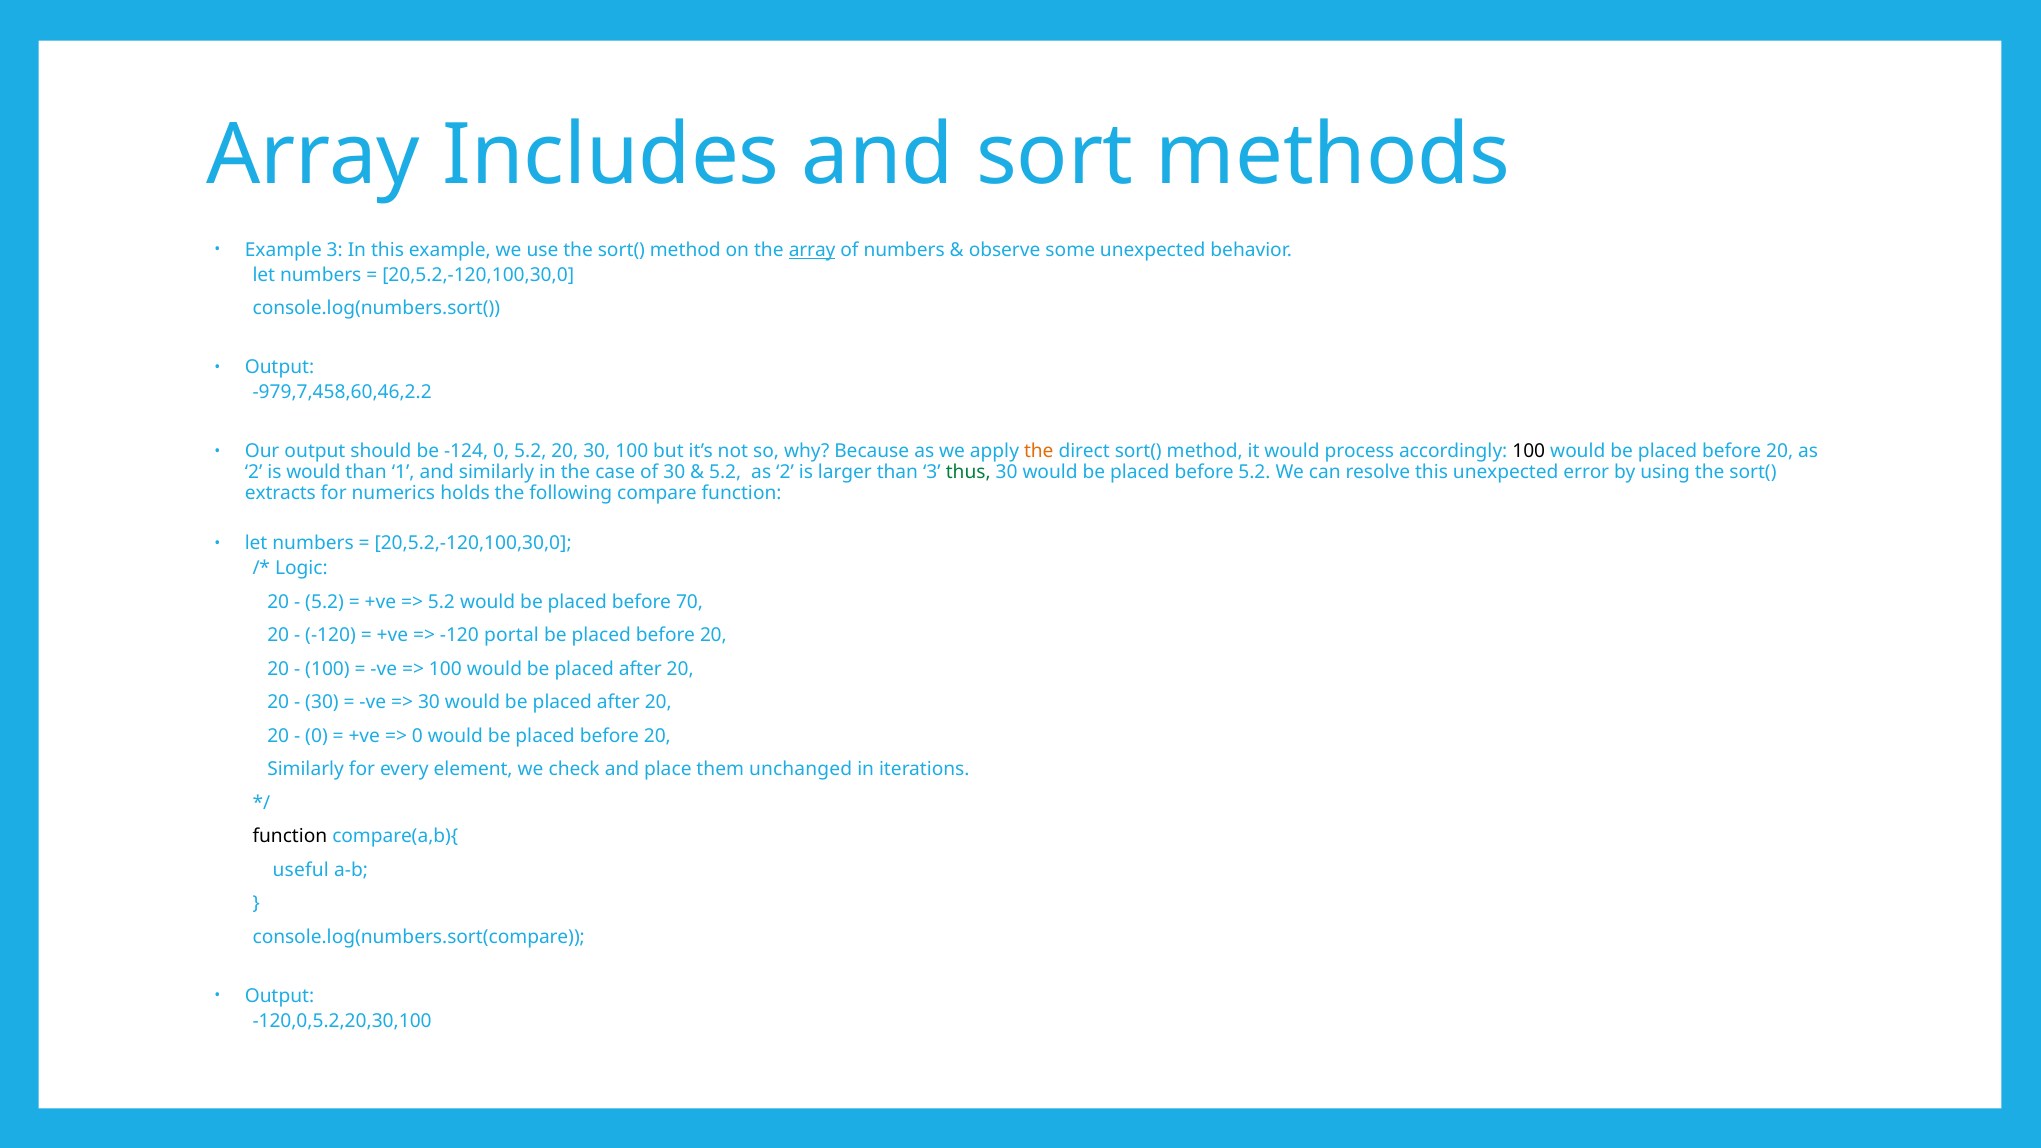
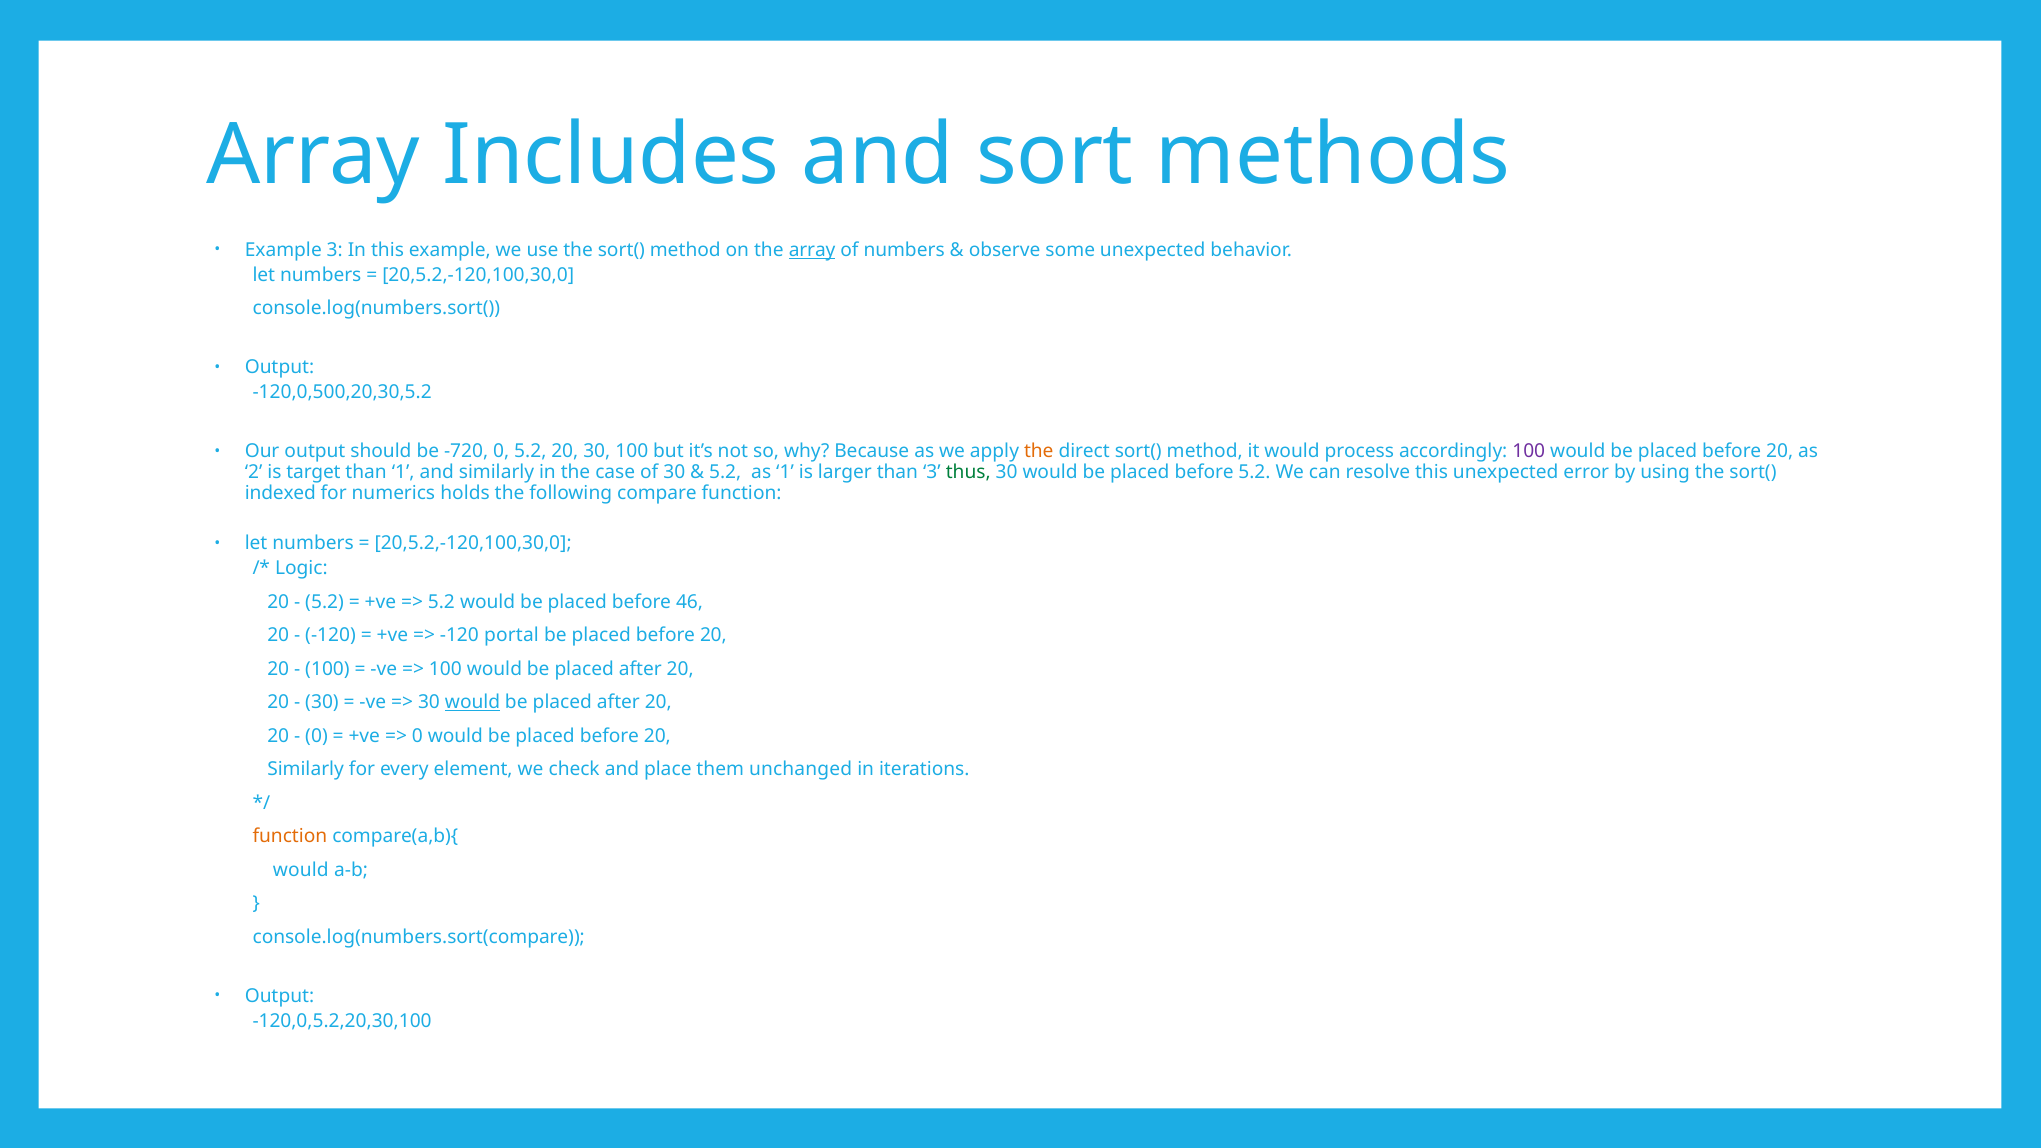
-979,7,458,60,46,2.2: -979,7,458,60,46,2.2 -> -120,0,500,20,30,5.2
-124: -124 -> -720
100 at (1529, 451) colour: black -> purple
is would: would -> target
5.2 as 2: 2 -> 1
extracts: extracts -> indexed
70: 70 -> 46
would at (473, 702) underline: none -> present
function at (290, 836) colour: black -> orange
useful at (301, 870): useful -> would
